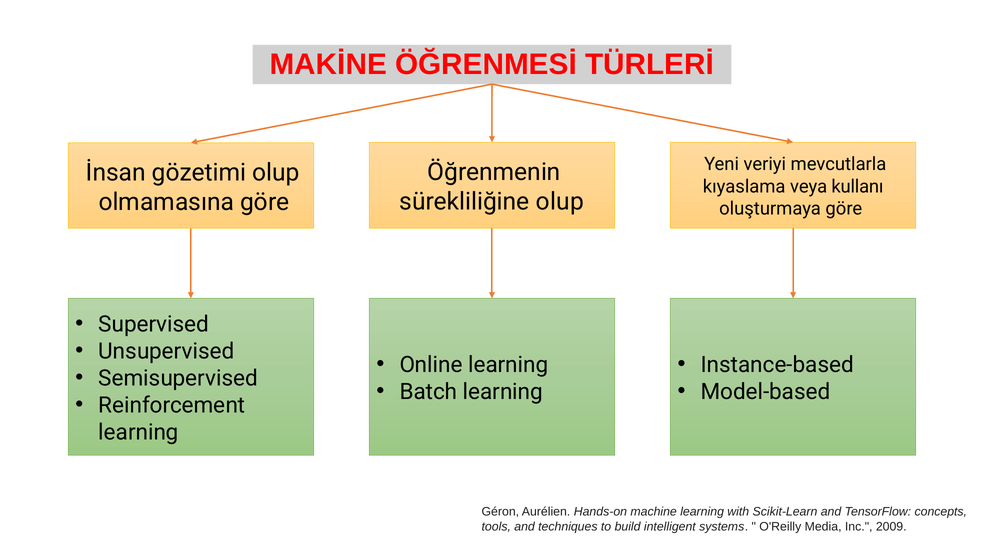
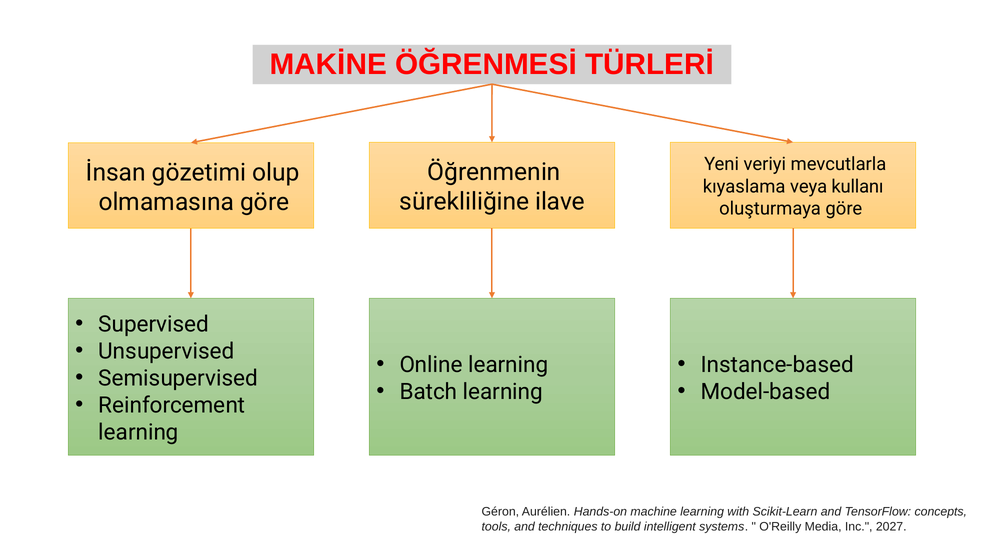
sürekliliğine olup: olup -> ilave
2009: 2009 -> 2027
